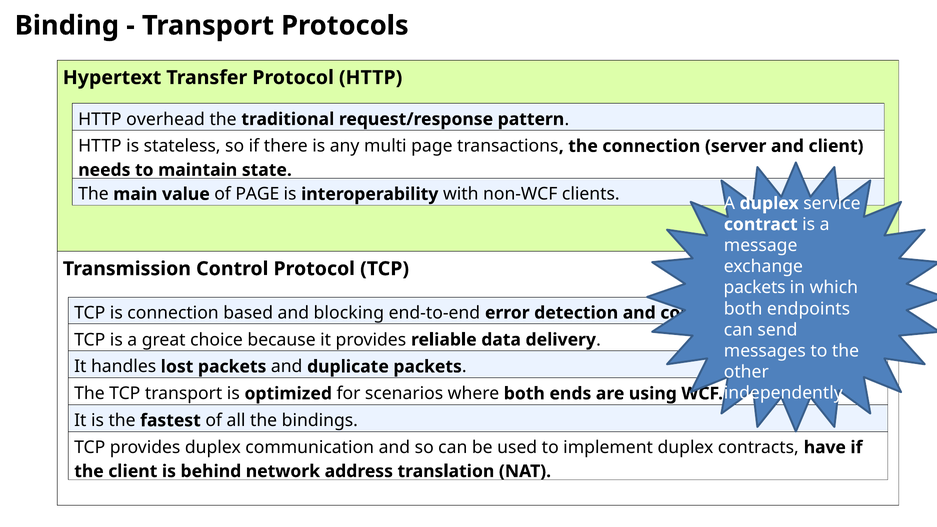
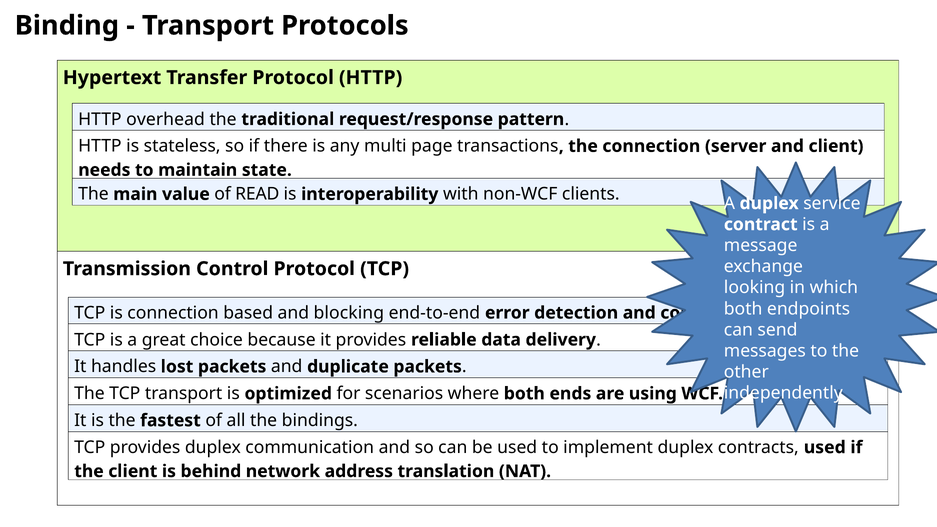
of PAGE: PAGE -> READ
packets at (755, 288): packets -> looking
contracts have: have -> used
